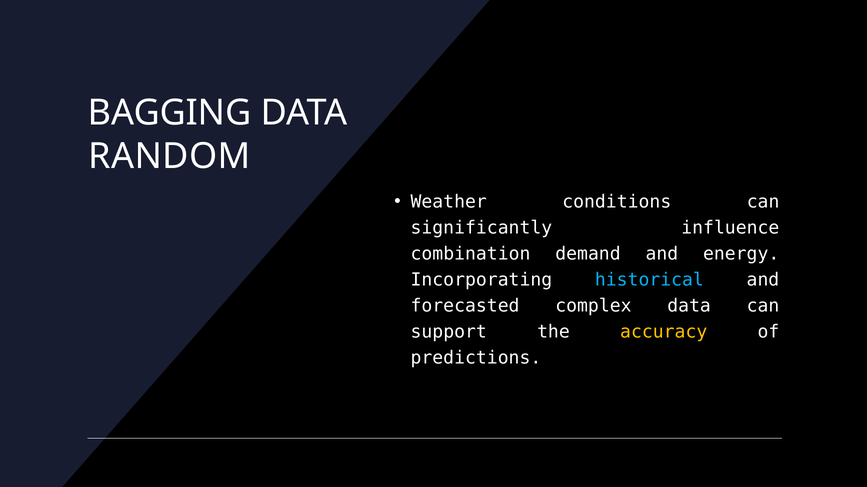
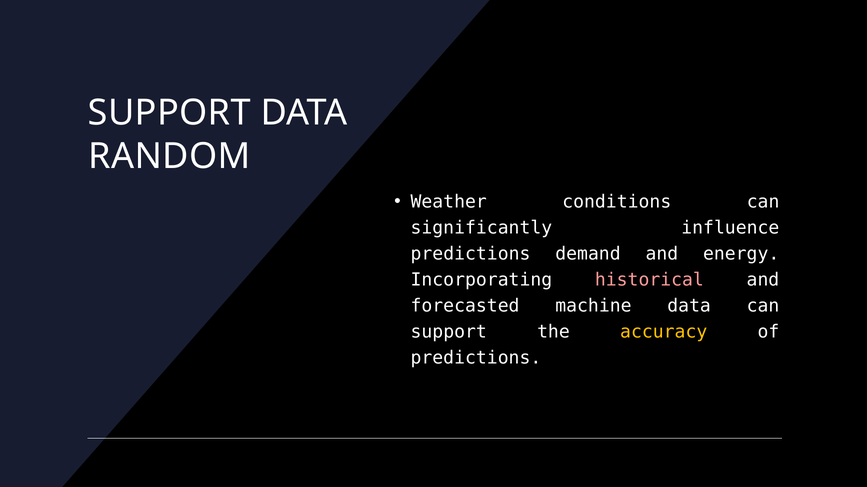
BAGGING at (170, 113): BAGGING -> SUPPORT
combination at (471, 254): combination -> predictions
historical colour: light blue -> pink
complex: complex -> machine
